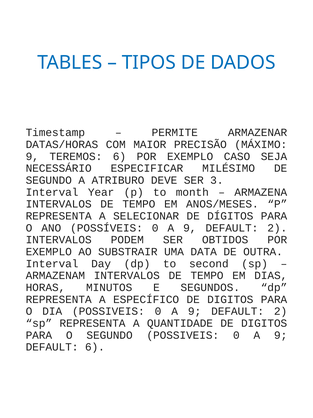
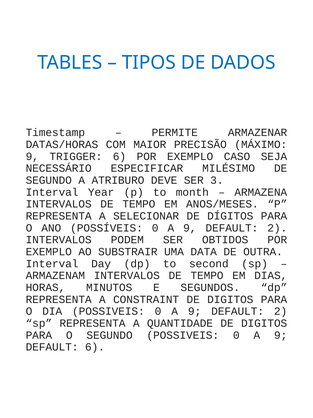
TEREMOS: TEREMOS -> TRIGGER
ESPECÍFICO: ESPECÍFICO -> CONSTRAINT
